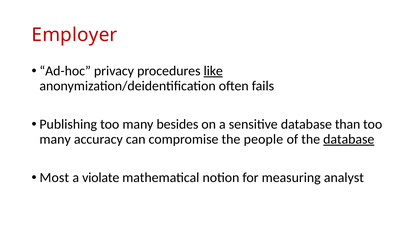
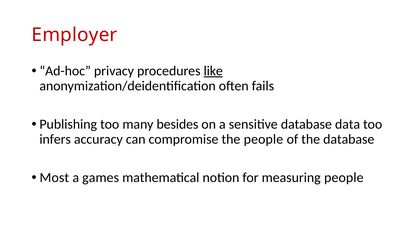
than: than -> data
many at (55, 140): many -> infers
database at (349, 140) underline: present -> none
violate: violate -> games
measuring analyst: analyst -> people
